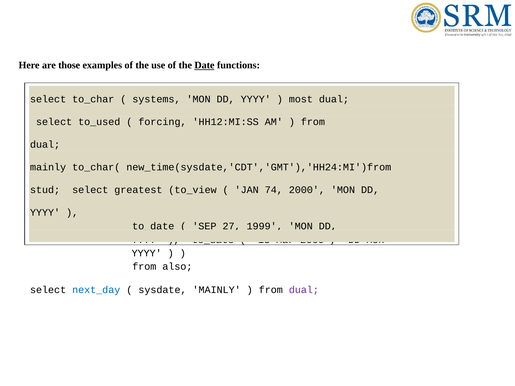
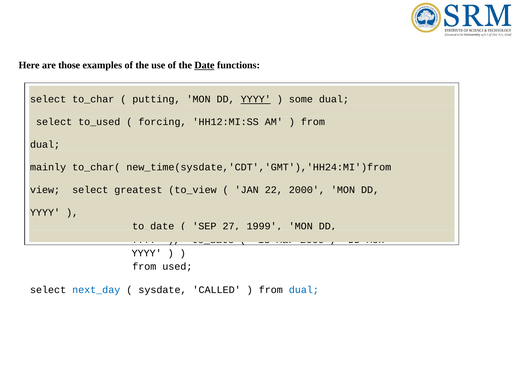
systems: systems -> putting
YYYY at (256, 99) underline: none -> present
most: most -> some
stud: stud -> view
74: 74 -> 22
also: also -> used
sysdate MAINLY: MAINLY -> CALLED
dual at (304, 290) colour: purple -> blue
